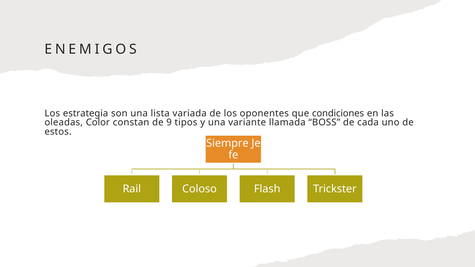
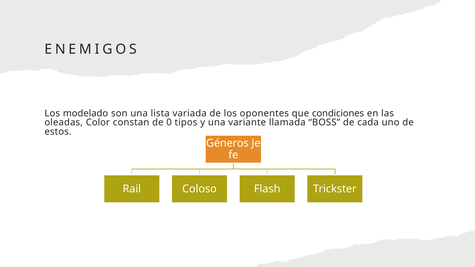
estrategia: estrategia -> modelado
9: 9 -> 0
Siempre: Siempre -> Géneros
